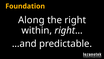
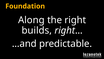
within: within -> builds
